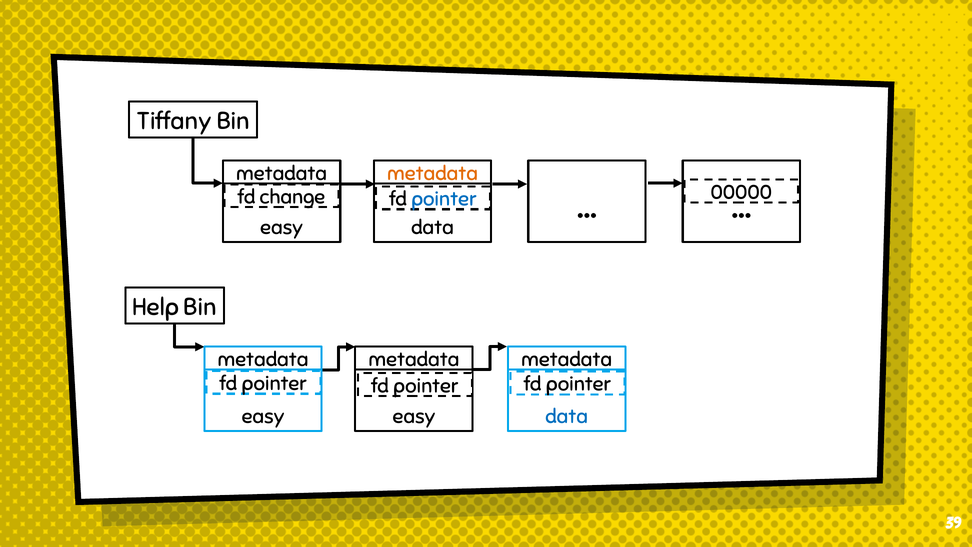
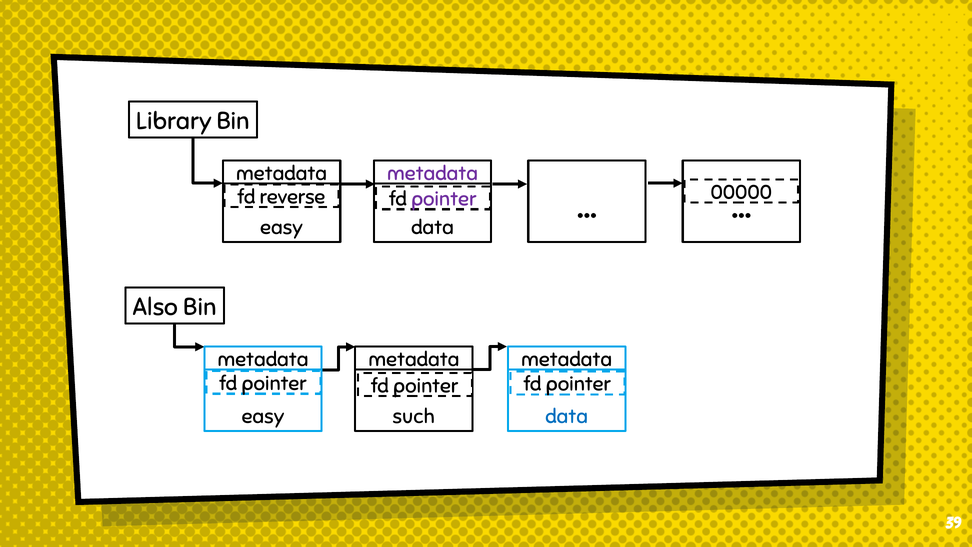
Tiffany: Tiffany -> Library
metadata at (432, 173) colour: orange -> purple
change: change -> reverse
pointer at (444, 199) colour: blue -> purple
Help: Help -> Also
easy at (414, 417): easy -> such
